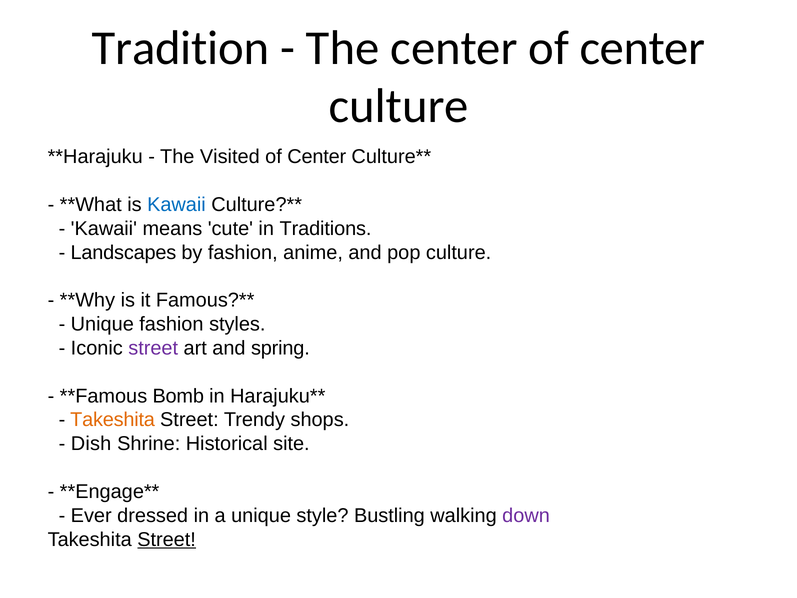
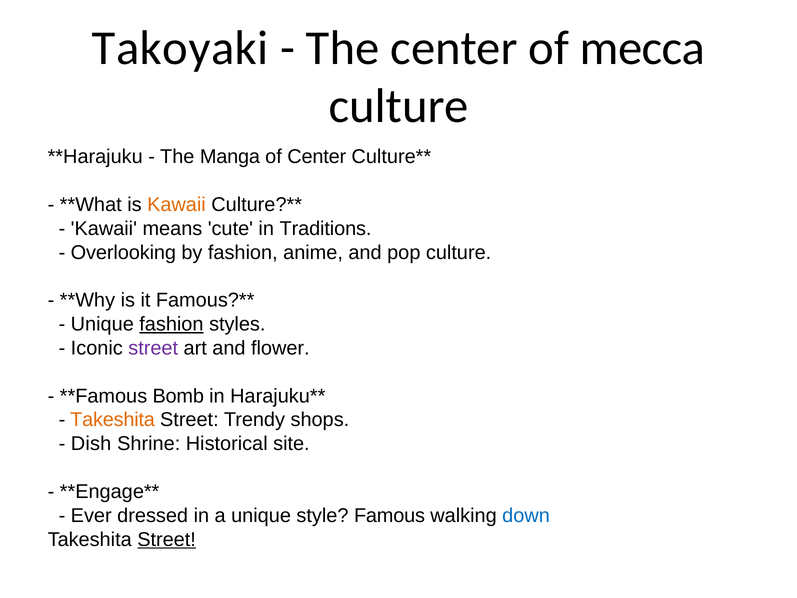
Tradition: Tradition -> Takoyaki
center of center: center -> mecca
Visited: Visited -> Manga
Kawaii at (176, 205) colour: blue -> orange
Landscapes: Landscapes -> Overlooking
fashion at (171, 324) underline: none -> present
spring: spring -> flower
Bustling: Bustling -> Famous
down colour: purple -> blue
